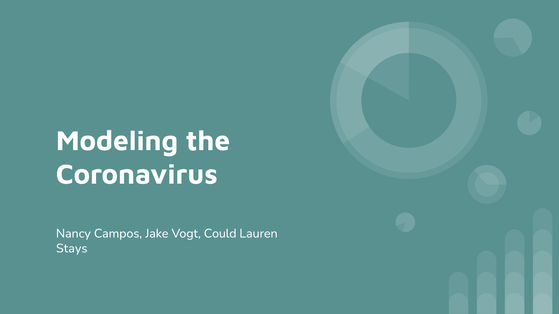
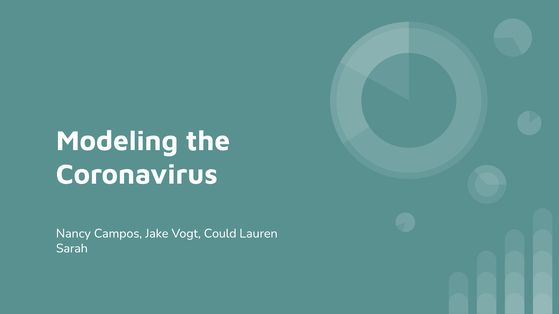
Stays: Stays -> Sarah
